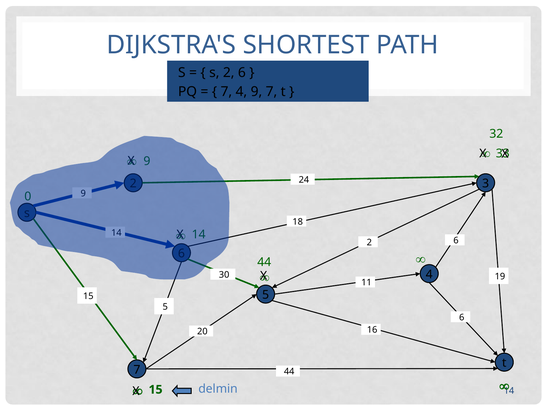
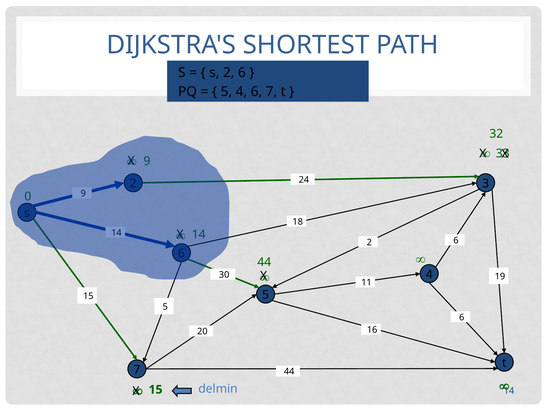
7 at (226, 92): 7 -> 5
4 9: 9 -> 6
